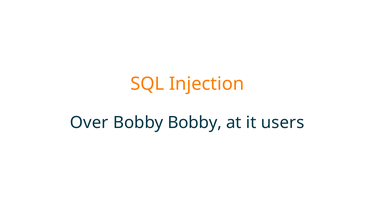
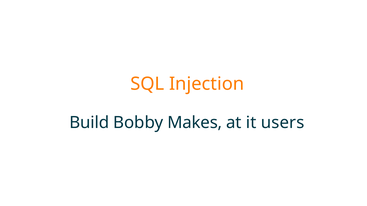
Over: Over -> Build
Bobby Bobby: Bobby -> Makes
